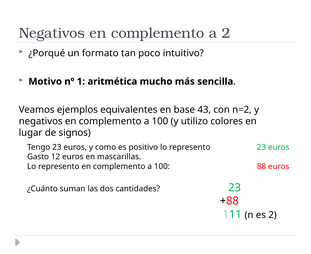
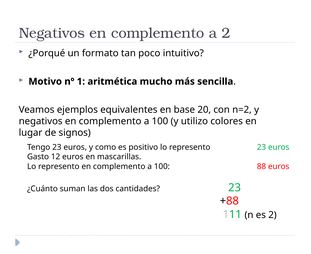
43: 43 -> 20
